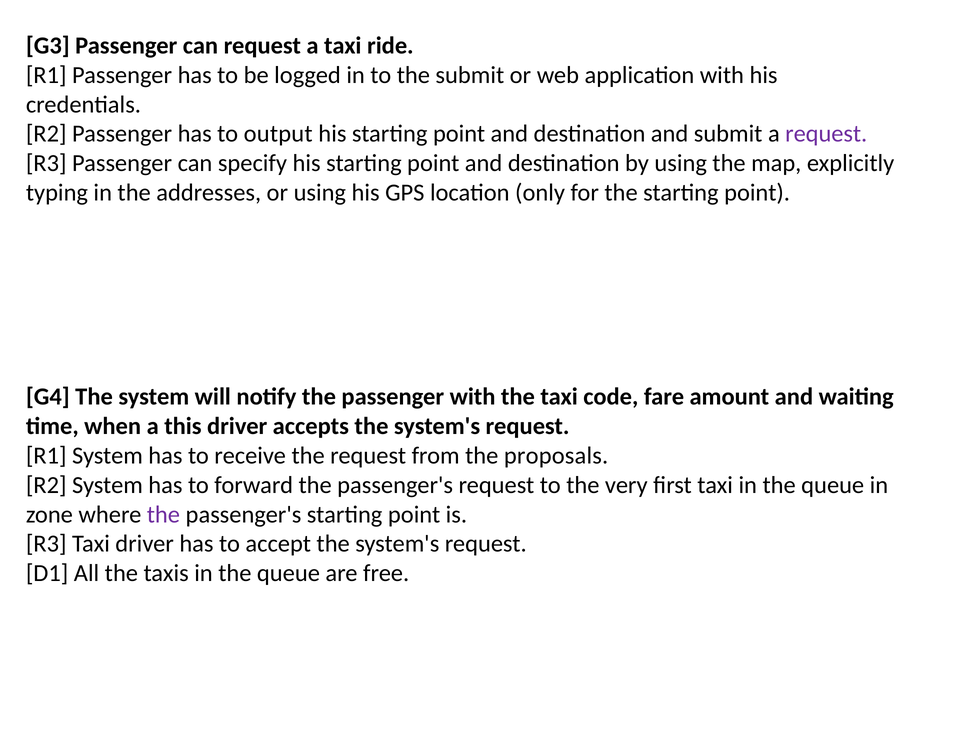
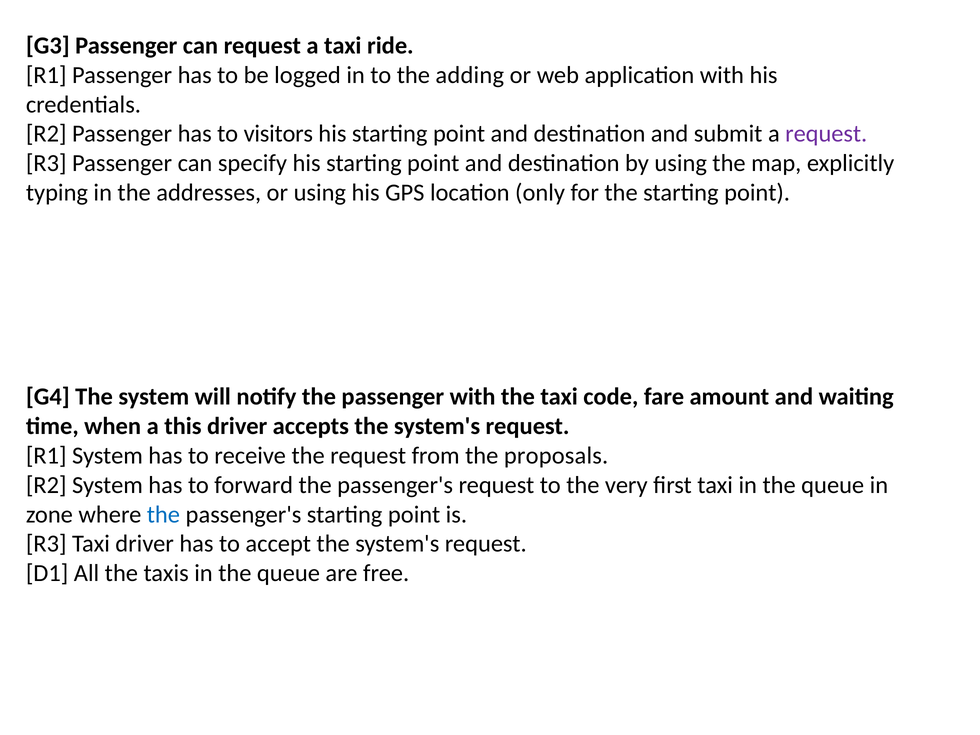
the submit: submit -> adding
output: output -> visitors
the at (163, 514) colour: purple -> blue
